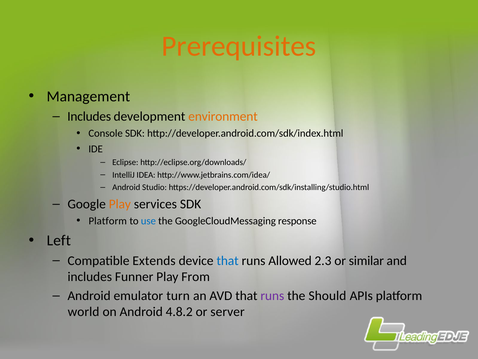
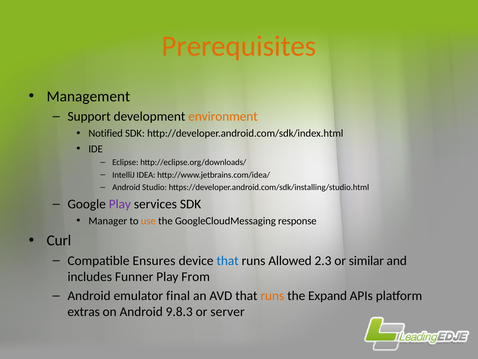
Includes at (89, 116): Includes -> Support
Console: Console -> Notified
Play at (120, 204) colour: orange -> purple
Platform at (108, 221): Platform -> Manager
use colour: blue -> orange
Left: Left -> Curl
Extends: Extends -> Ensures
turn: turn -> final
runs at (272, 295) colour: purple -> orange
Should: Should -> Expand
world: world -> extras
4.8.2: 4.8.2 -> 9.8.3
